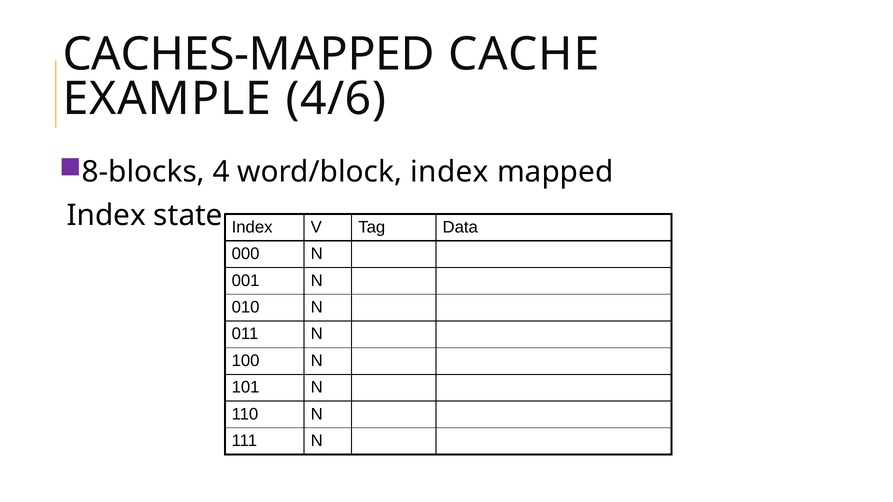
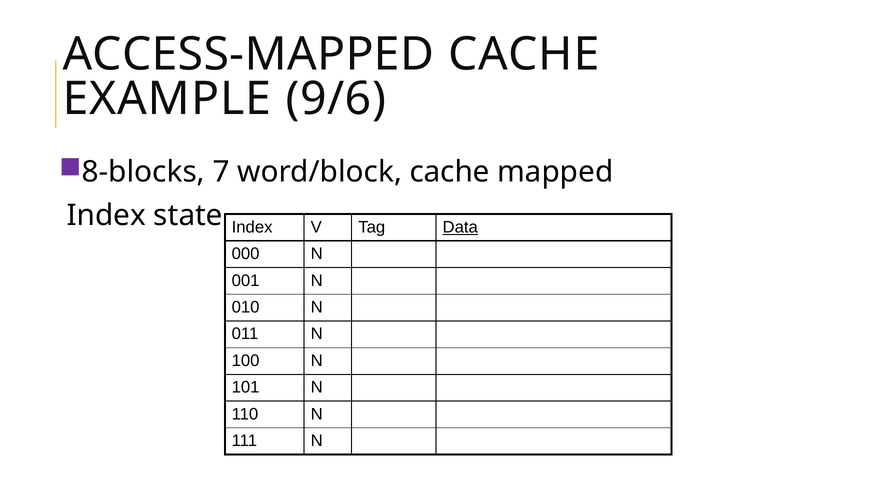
CACHES-MAPPED: CACHES-MAPPED -> ACCESS-MAPPED
4/6: 4/6 -> 9/6
4: 4 -> 7
word/block index: index -> cache
Data underline: none -> present
